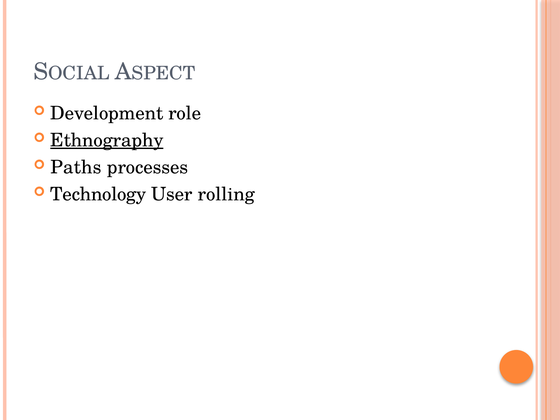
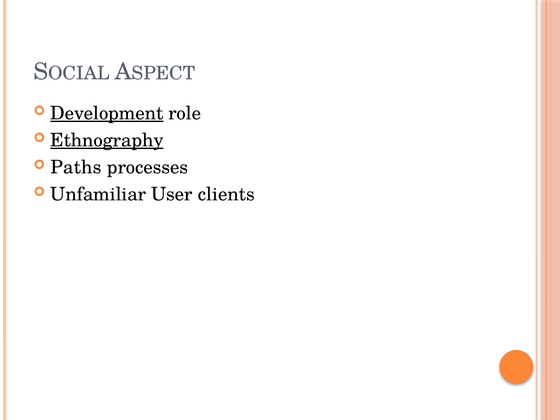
Development underline: none -> present
Technology: Technology -> Unfamiliar
rolling: rolling -> clients
